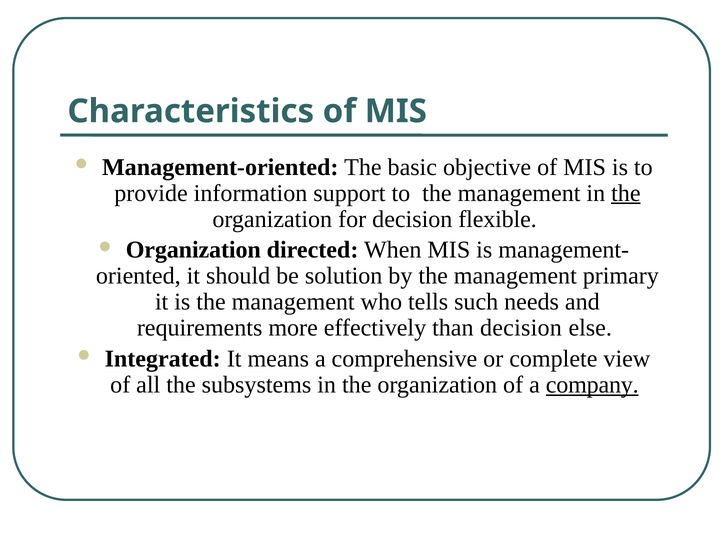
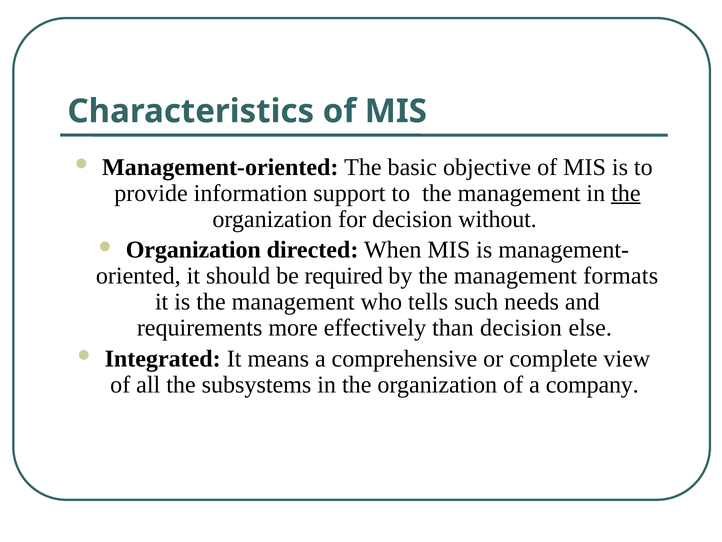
flexible: flexible -> without
solution: solution -> required
primary: primary -> formats
company underline: present -> none
